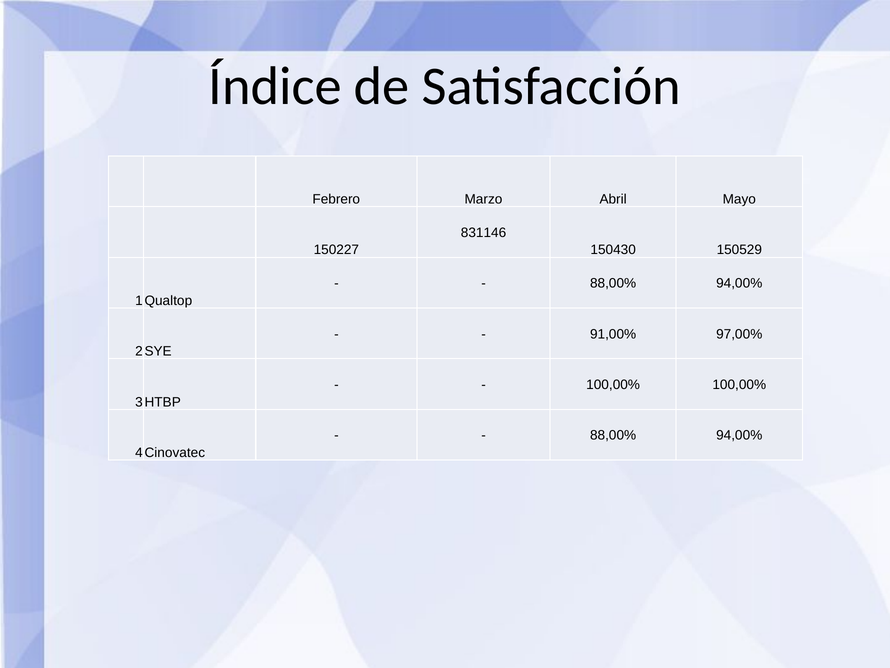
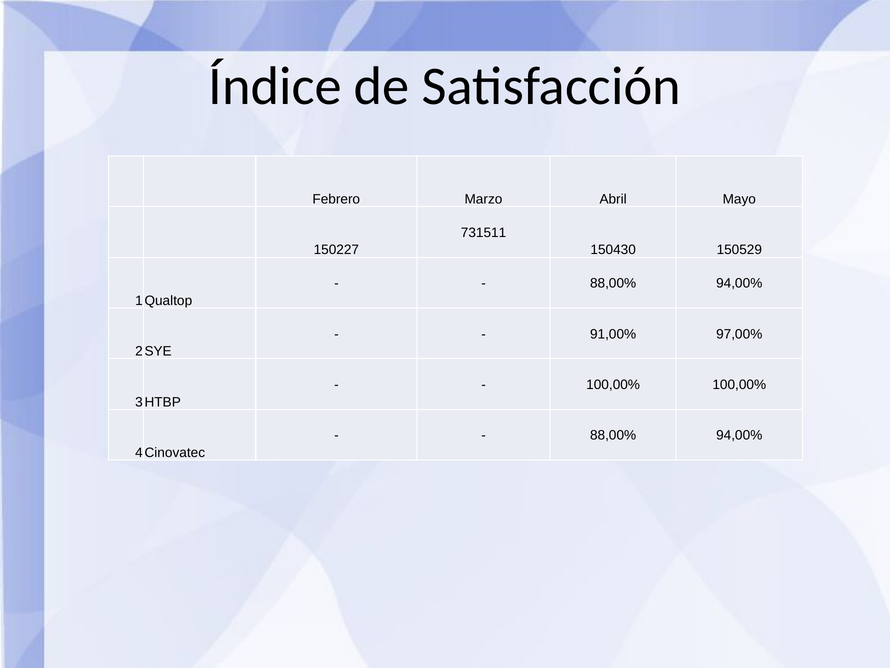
831146: 831146 -> 731511
